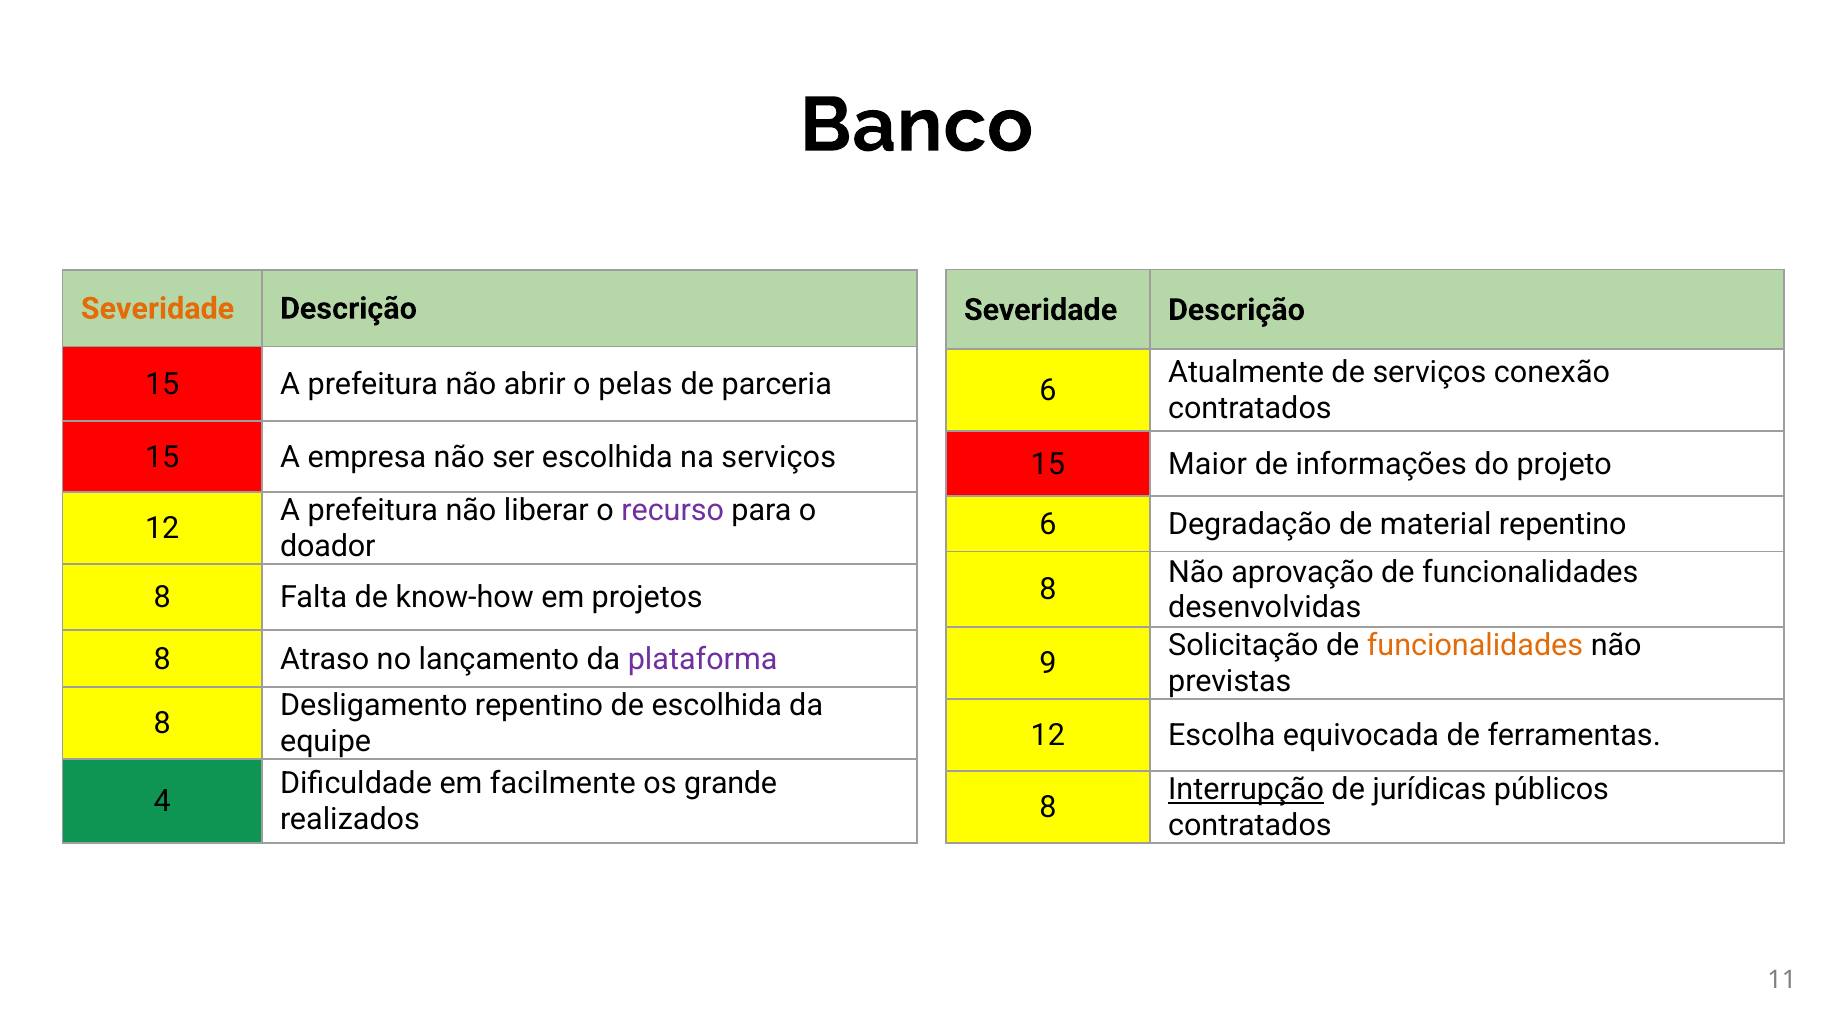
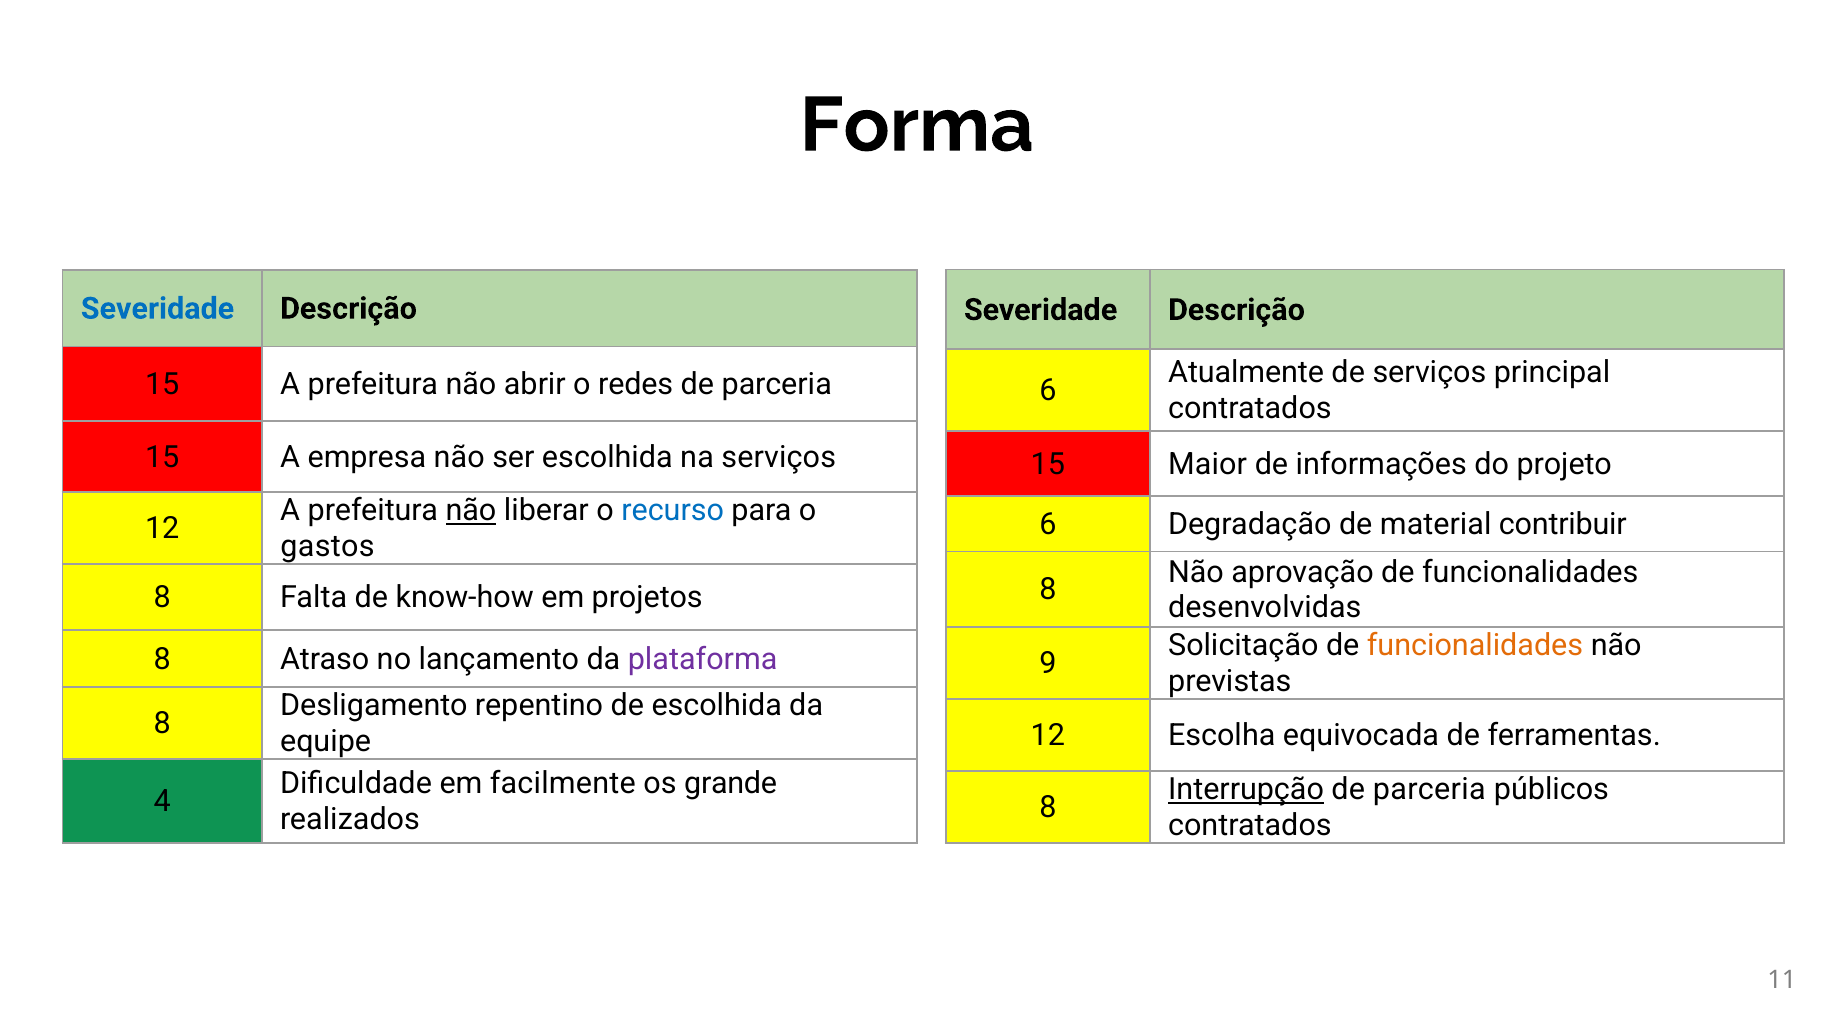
Banco: Banco -> Forma
Severidade at (157, 308) colour: orange -> blue
conexão: conexão -> principal
pelas: pelas -> redes
não at (471, 510) underline: none -> present
recurso colour: purple -> blue
material repentino: repentino -> contribuir
doador: doador -> gastos
jurídicas at (1430, 789): jurídicas -> parceria
